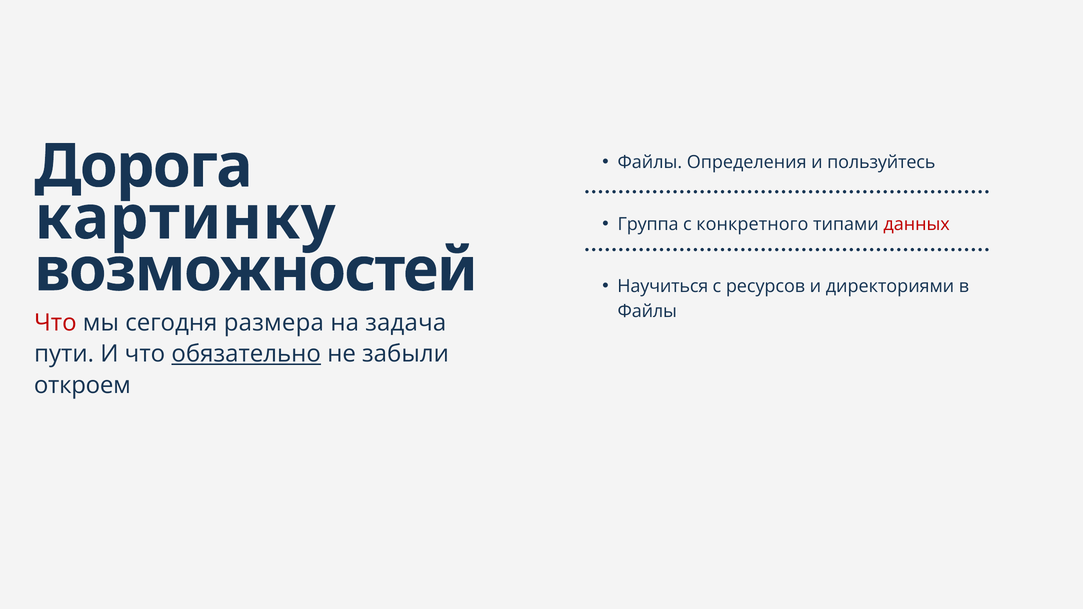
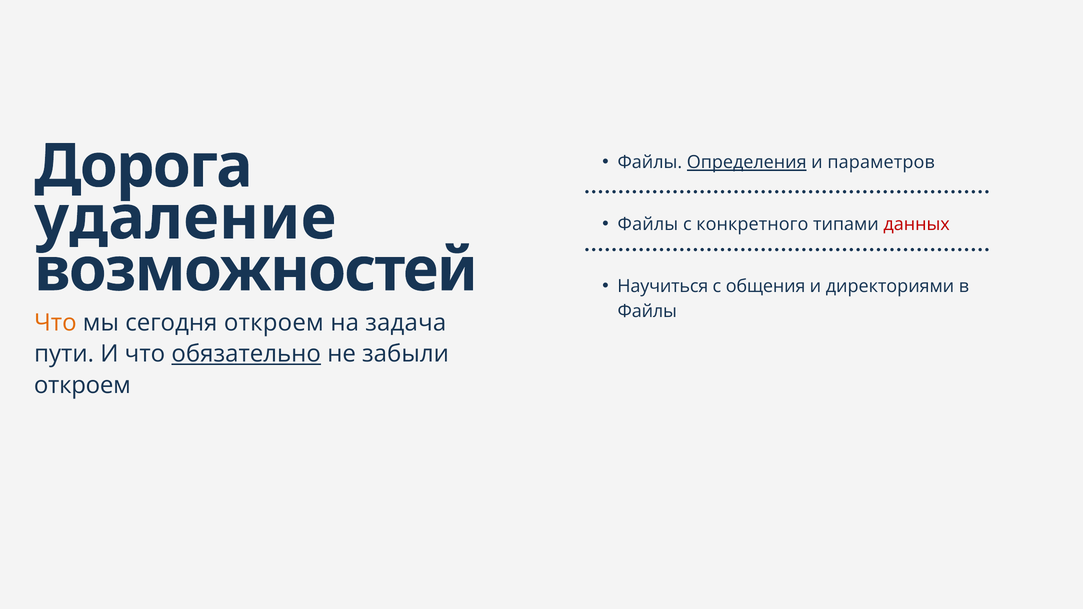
Определения underline: none -> present
пользуйтесь: пользуйтесь -> параметров
картинку: картинку -> удаление
Группа at (648, 224): Группа -> Файлы
ресурсов: ресурсов -> общения
Что at (55, 323) colour: red -> orange
сегодня размера: размера -> откроем
